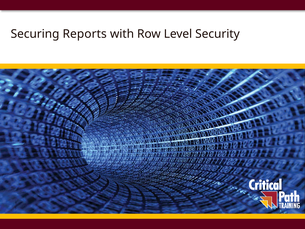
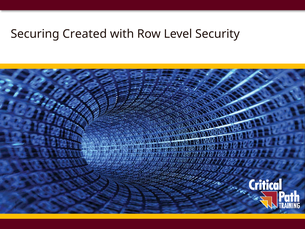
Reports: Reports -> Created
